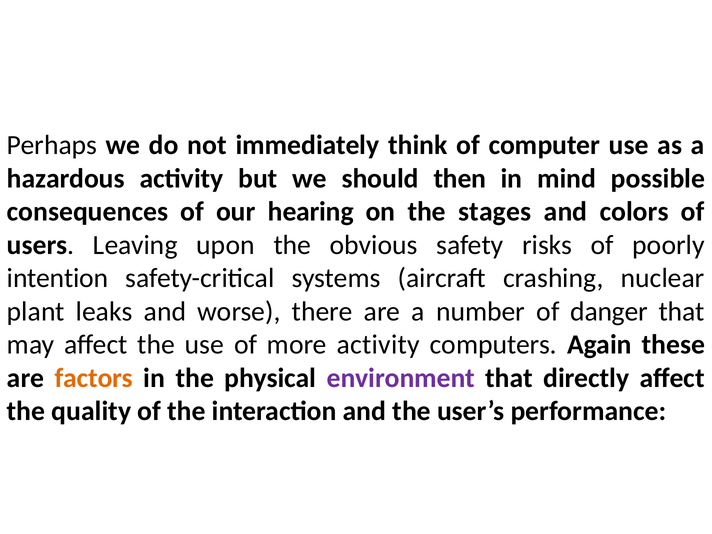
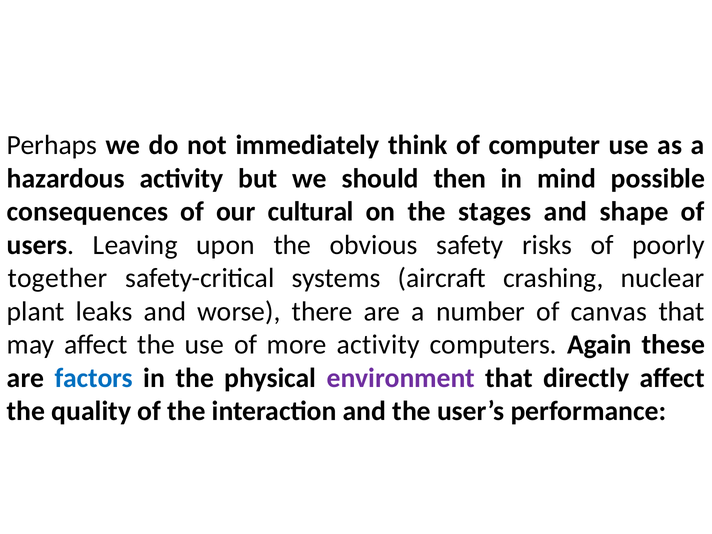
hearing: hearing -> cultural
colors: colors -> shape
intention: intention -> together
danger: danger -> canvas
factors colour: orange -> blue
